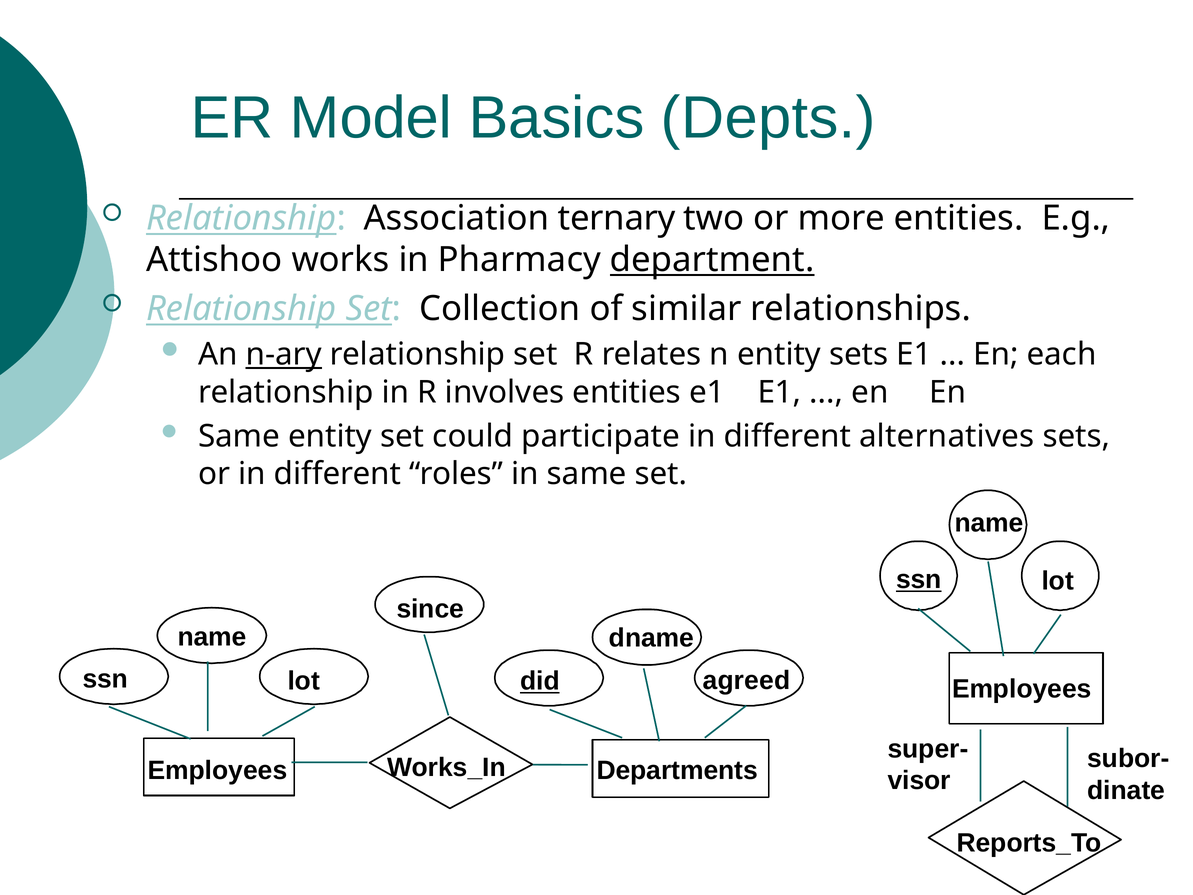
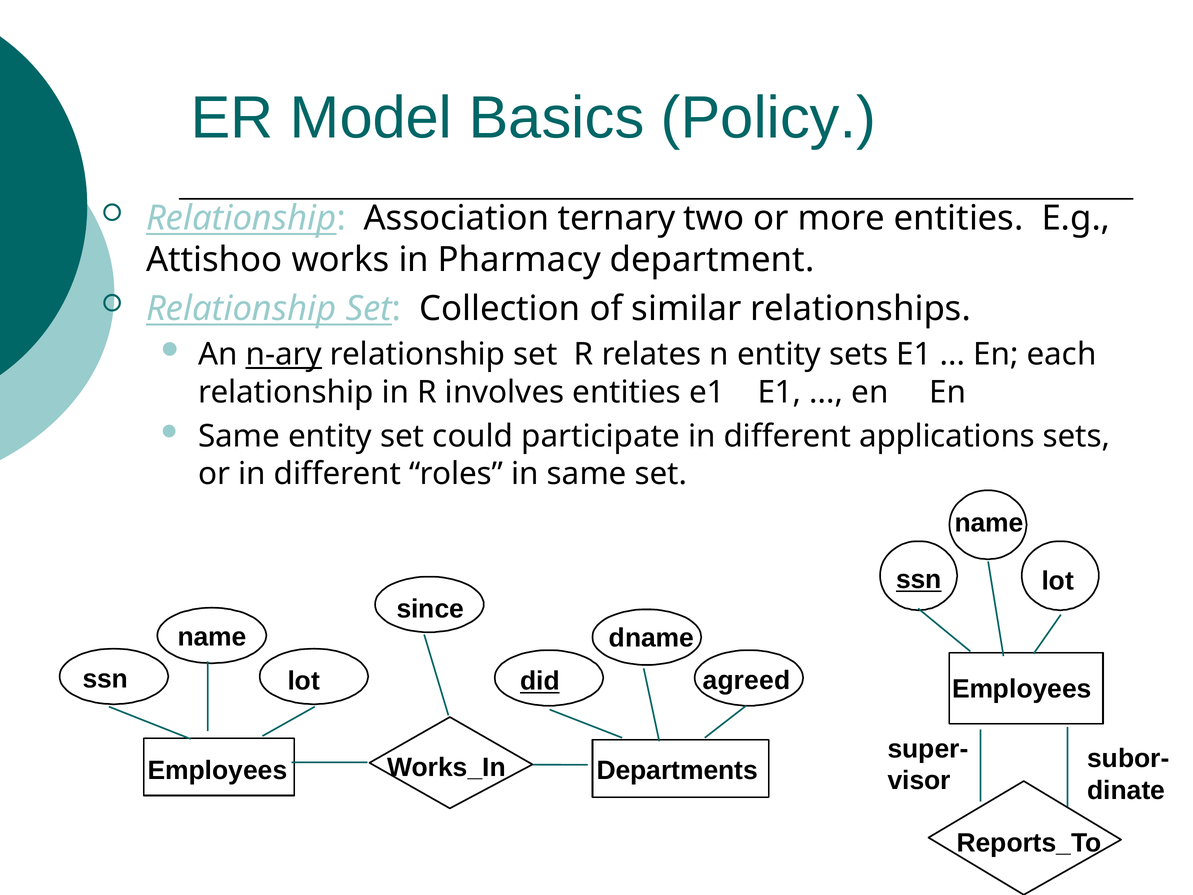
Depts: Depts -> Policy
department underline: present -> none
alternatives: alternatives -> applications
